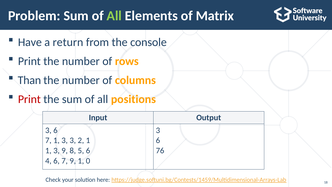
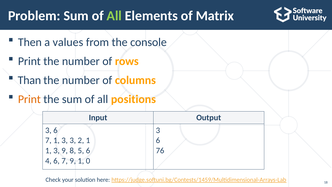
Have: Have -> Then
return: return -> values
Print at (29, 99) colour: red -> orange
